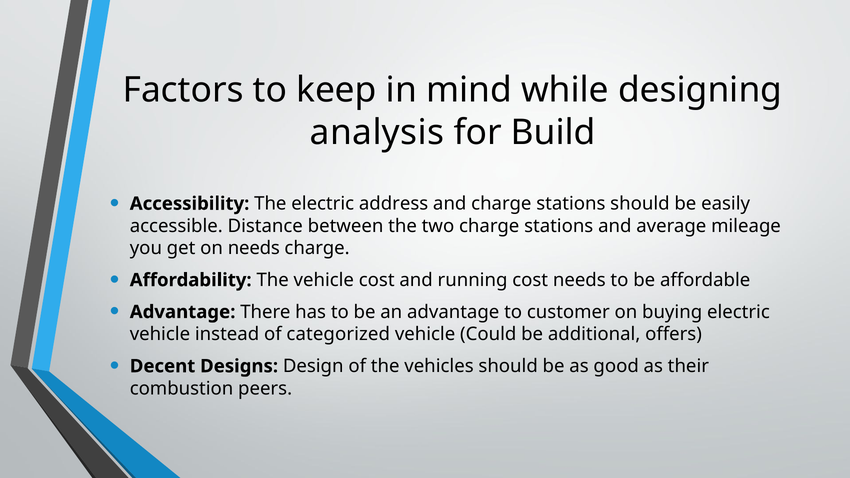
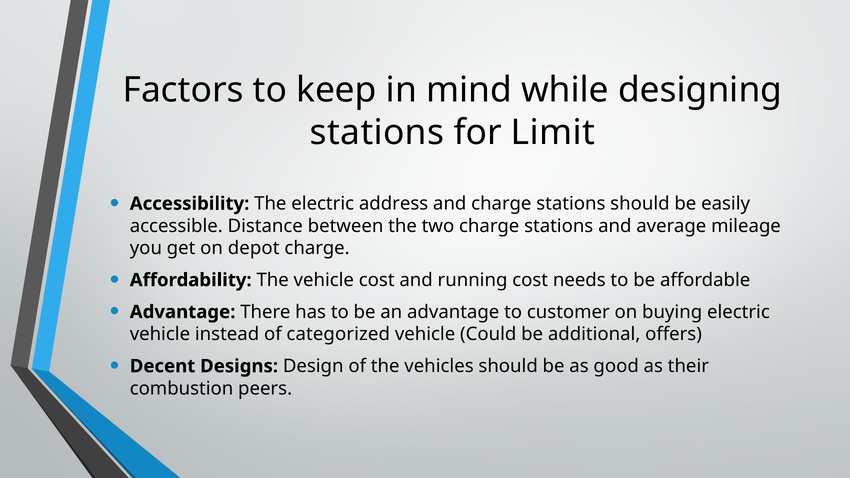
analysis at (377, 133): analysis -> stations
Build: Build -> Limit
on needs: needs -> depot
